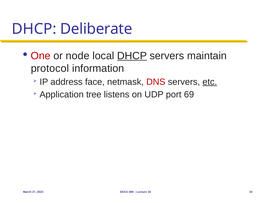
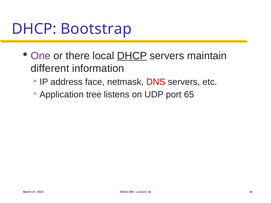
Deliberate: Deliberate -> Bootstrap
One colour: red -> purple
node: node -> there
protocol: protocol -> different
etc underline: present -> none
69: 69 -> 65
